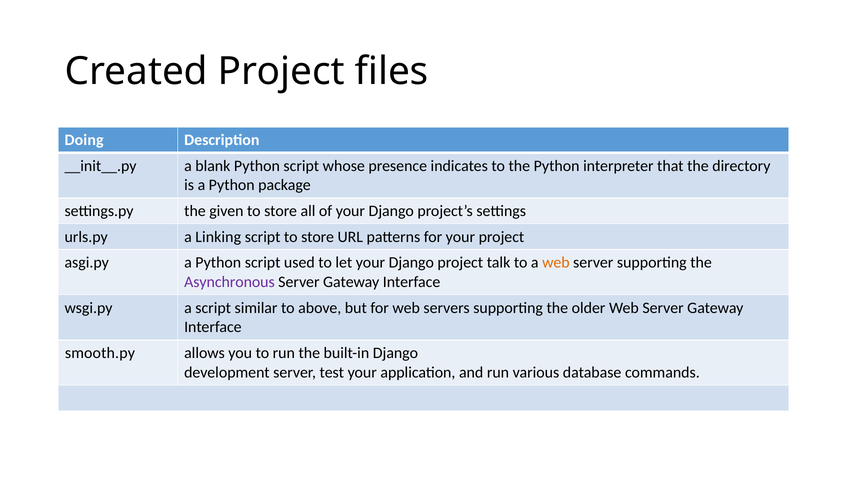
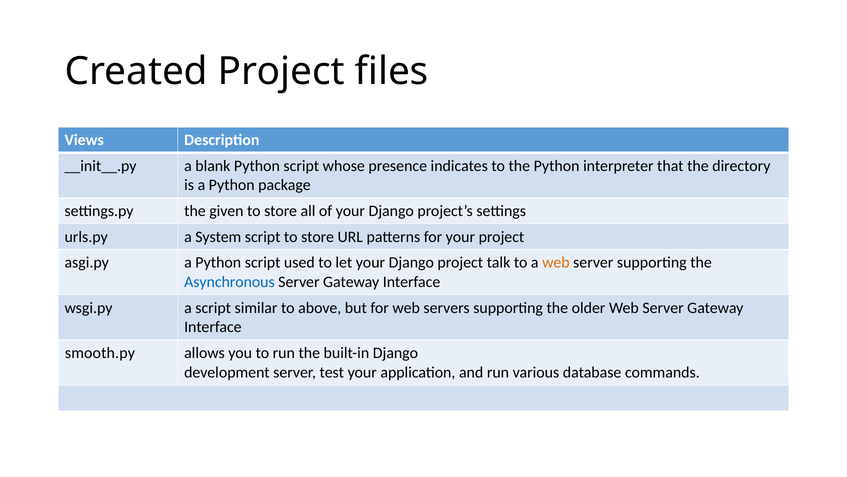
Doing: Doing -> Views
Linking: Linking -> System
Asynchronous colour: purple -> blue
